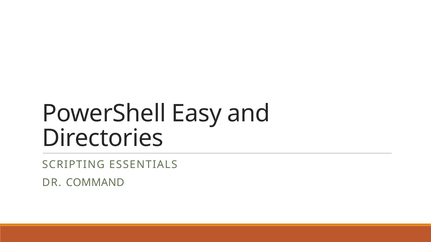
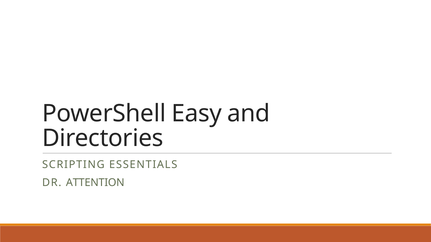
COMMAND: COMMAND -> ATTENTION
